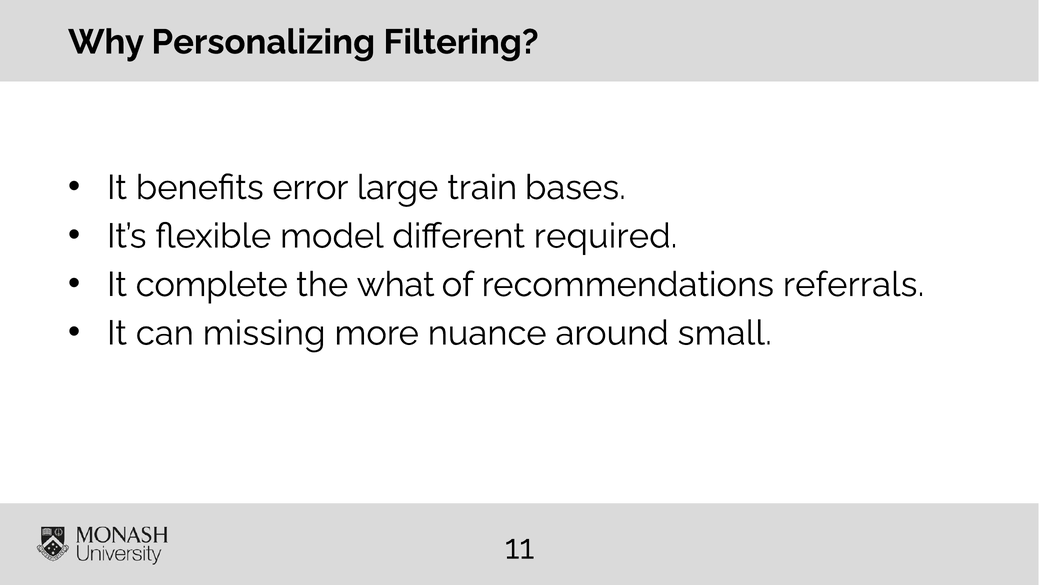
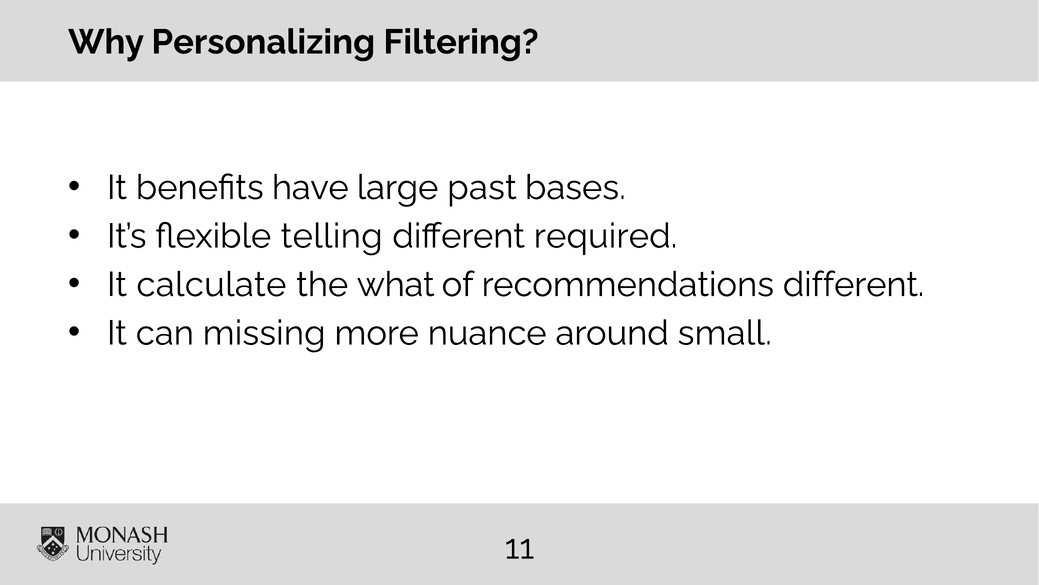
error: error -> have
train: train -> past
model: model -> telling
complete: complete -> calculate
recommendations referrals: referrals -> different
